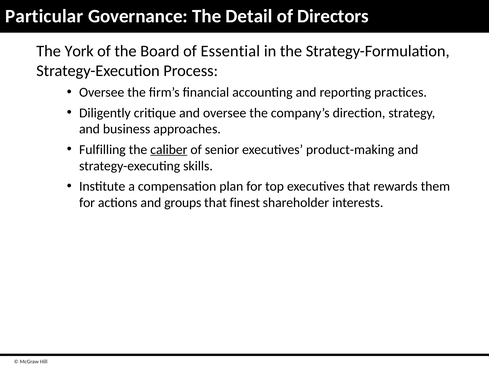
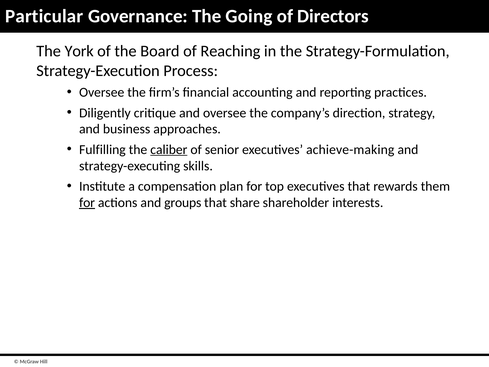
Detail: Detail -> Going
Essential: Essential -> Reaching
product-making: product-making -> achieve-making
for at (87, 202) underline: none -> present
finest: finest -> share
